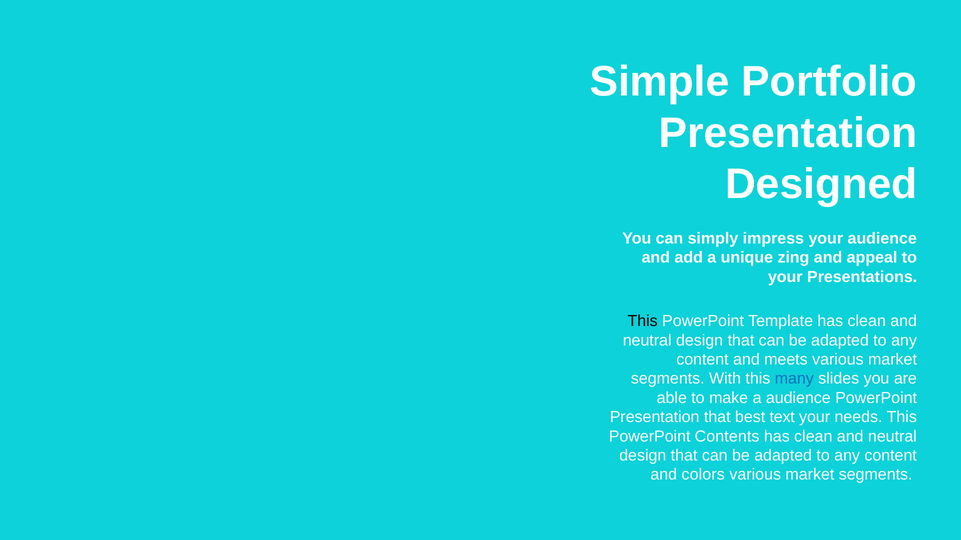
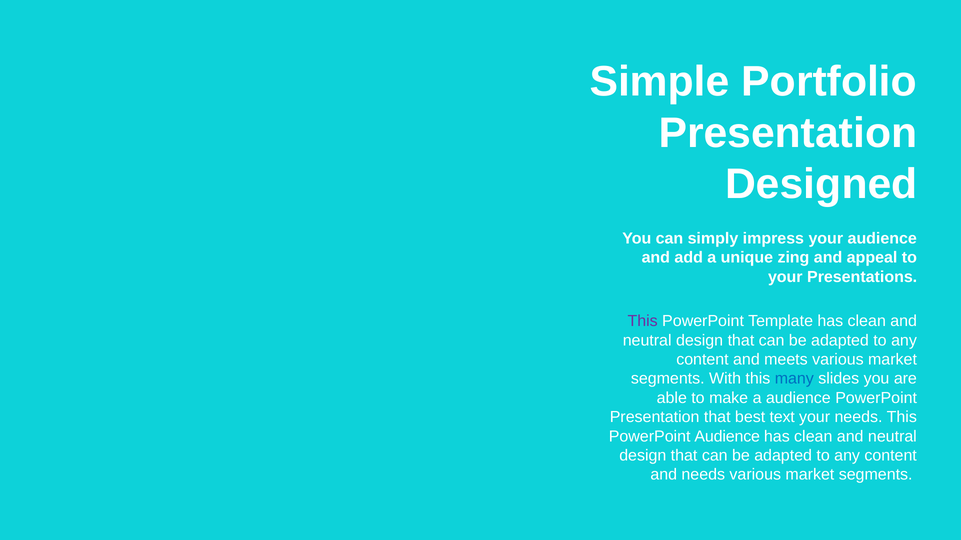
This at (643, 321) colour: black -> purple
PowerPoint Contents: Contents -> Audience
and colors: colors -> needs
